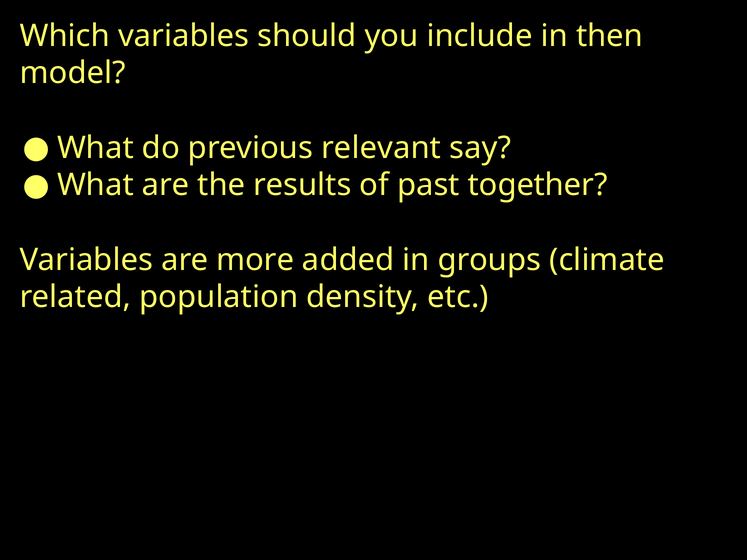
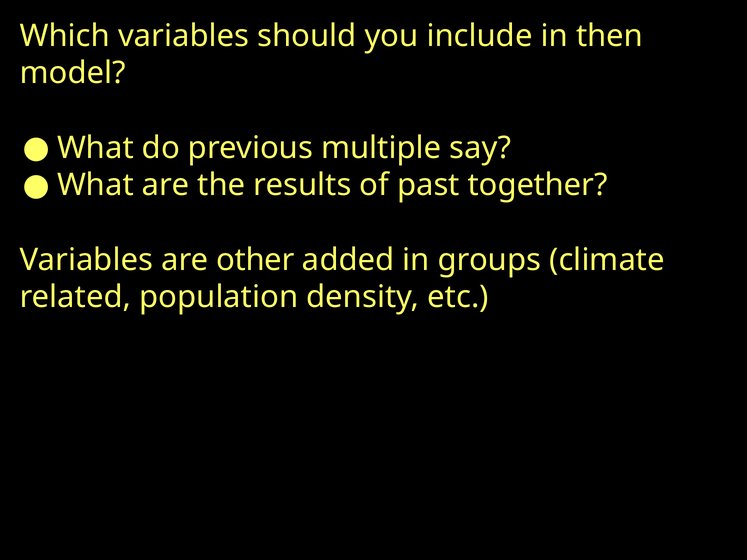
relevant: relevant -> multiple
more: more -> other
